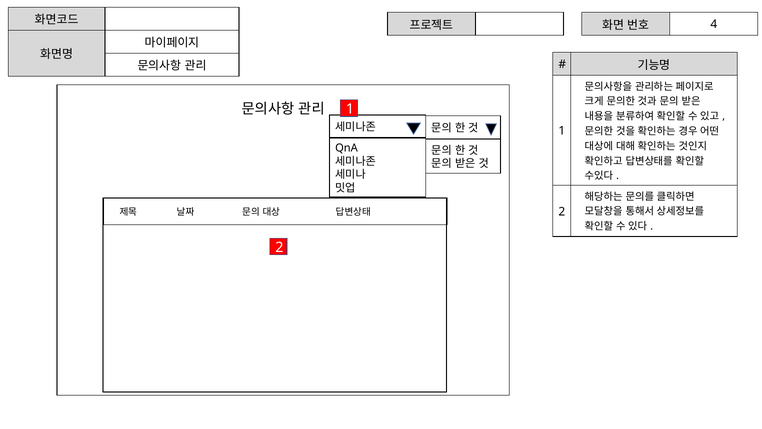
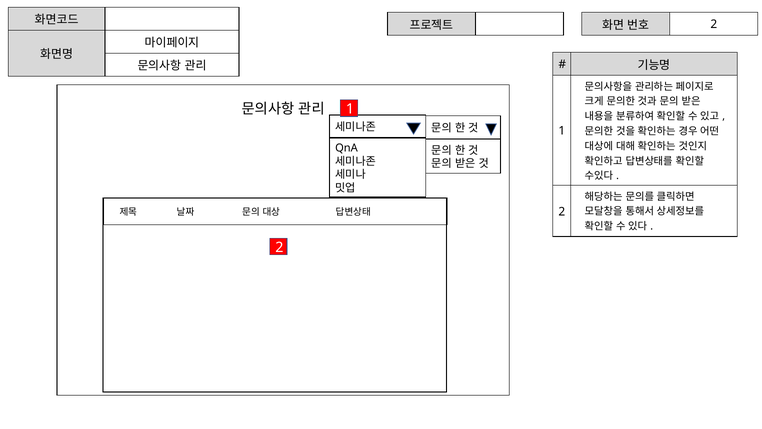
4 at (714, 24): 4 -> 2
